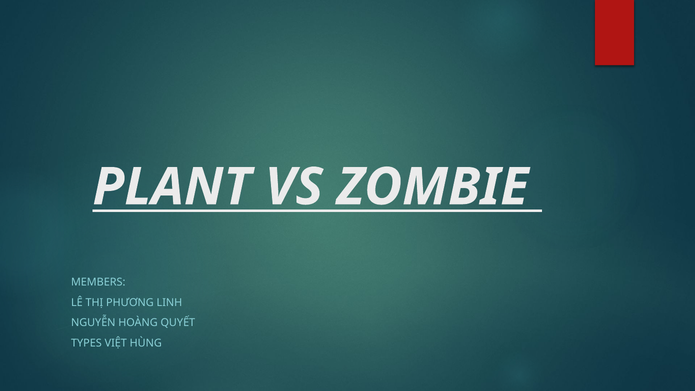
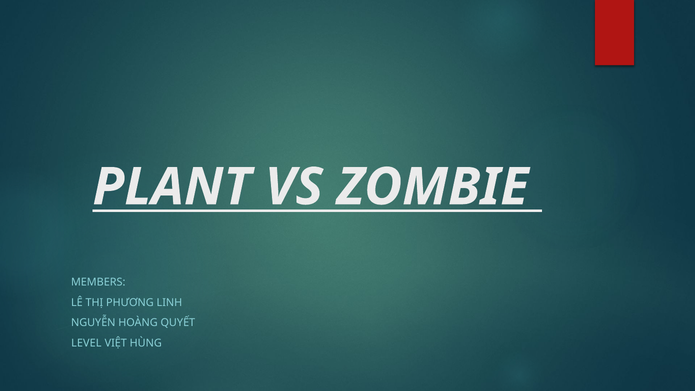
TYPES: TYPES -> LEVEL
